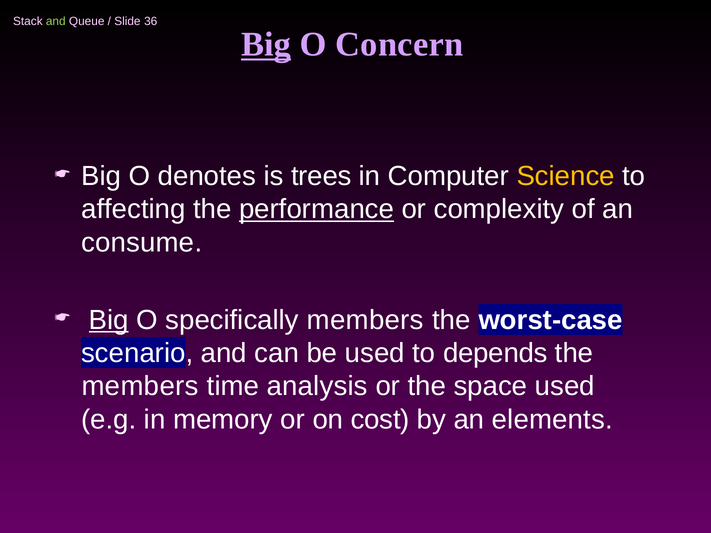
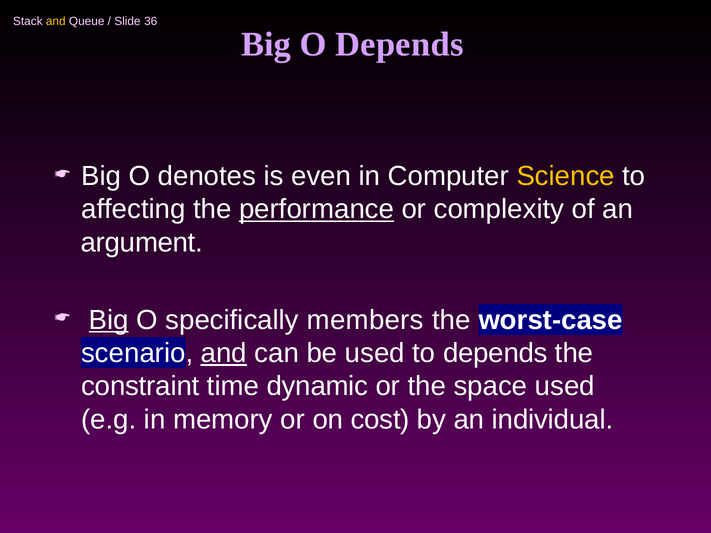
and at (56, 22) colour: light green -> yellow
Big at (266, 44) underline: present -> none
O Concern: Concern -> Depends
trees: trees -> even
consume: consume -> argument
and at (224, 353) underline: none -> present
members at (140, 386): members -> constraint
analysis: analysis -> dynamic
elements: elements -> individual
